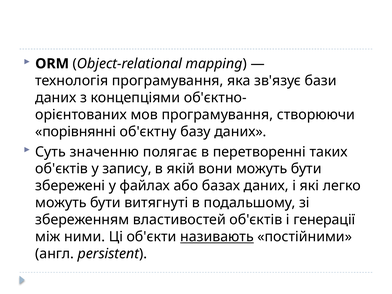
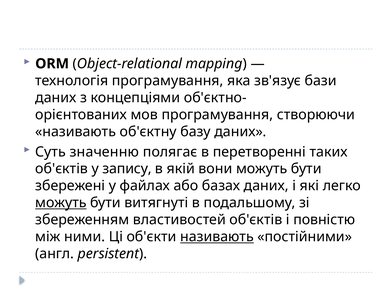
порівнянні at (76, 132): порівнянні -> називають
можуть at (61, 203) underline: none -> present
генерації: генерації -> повністю
